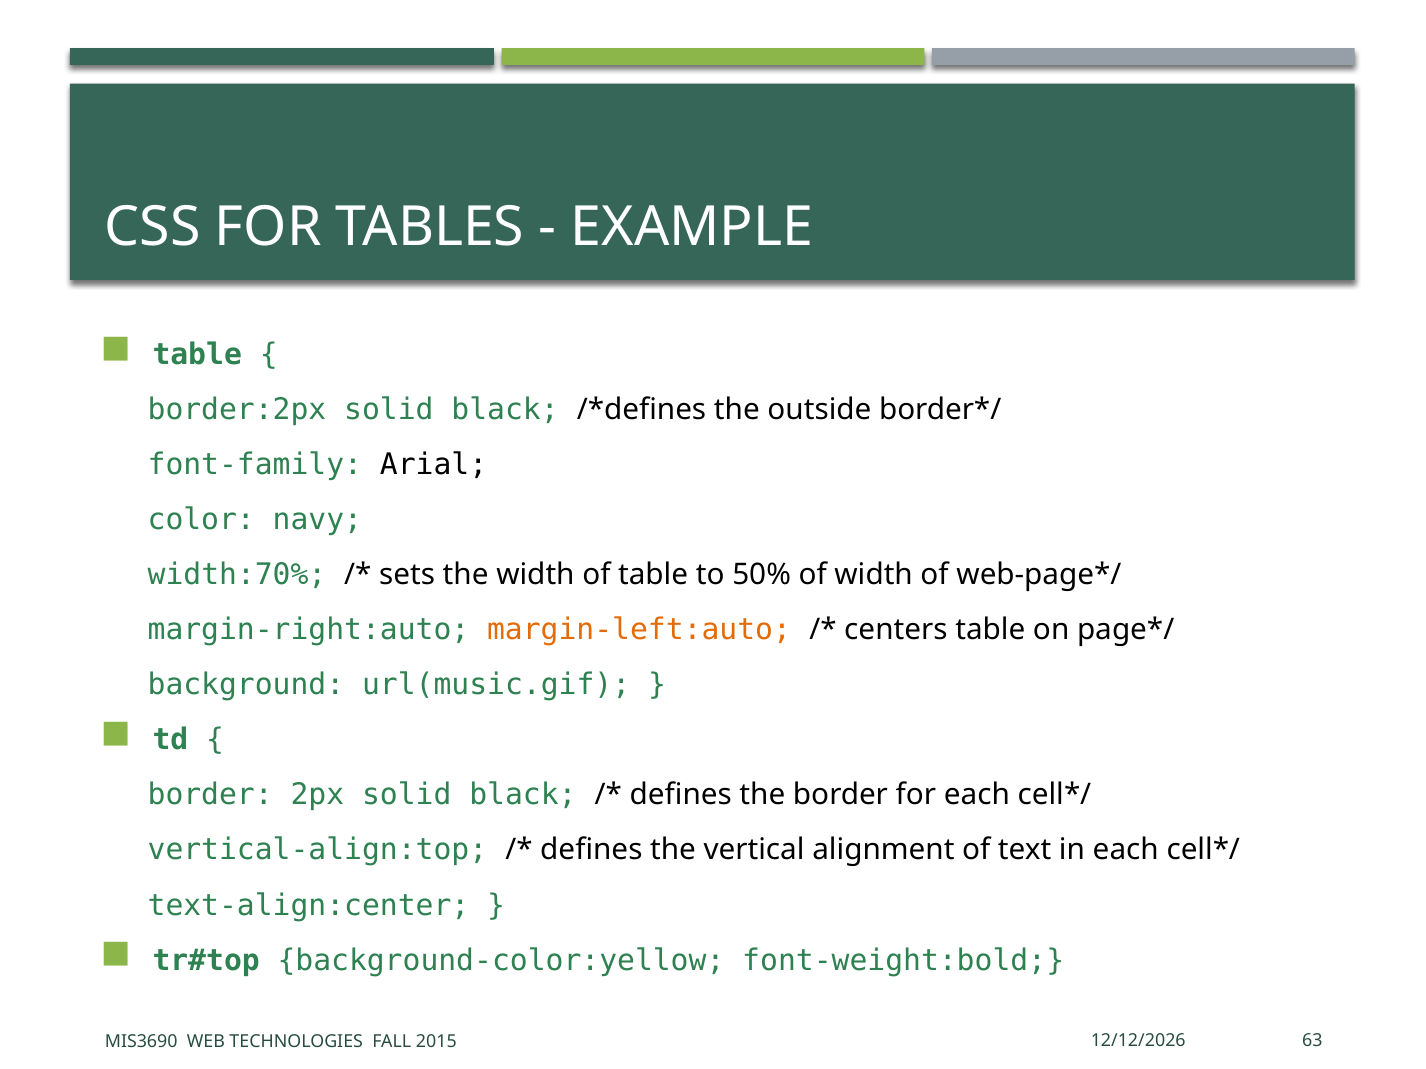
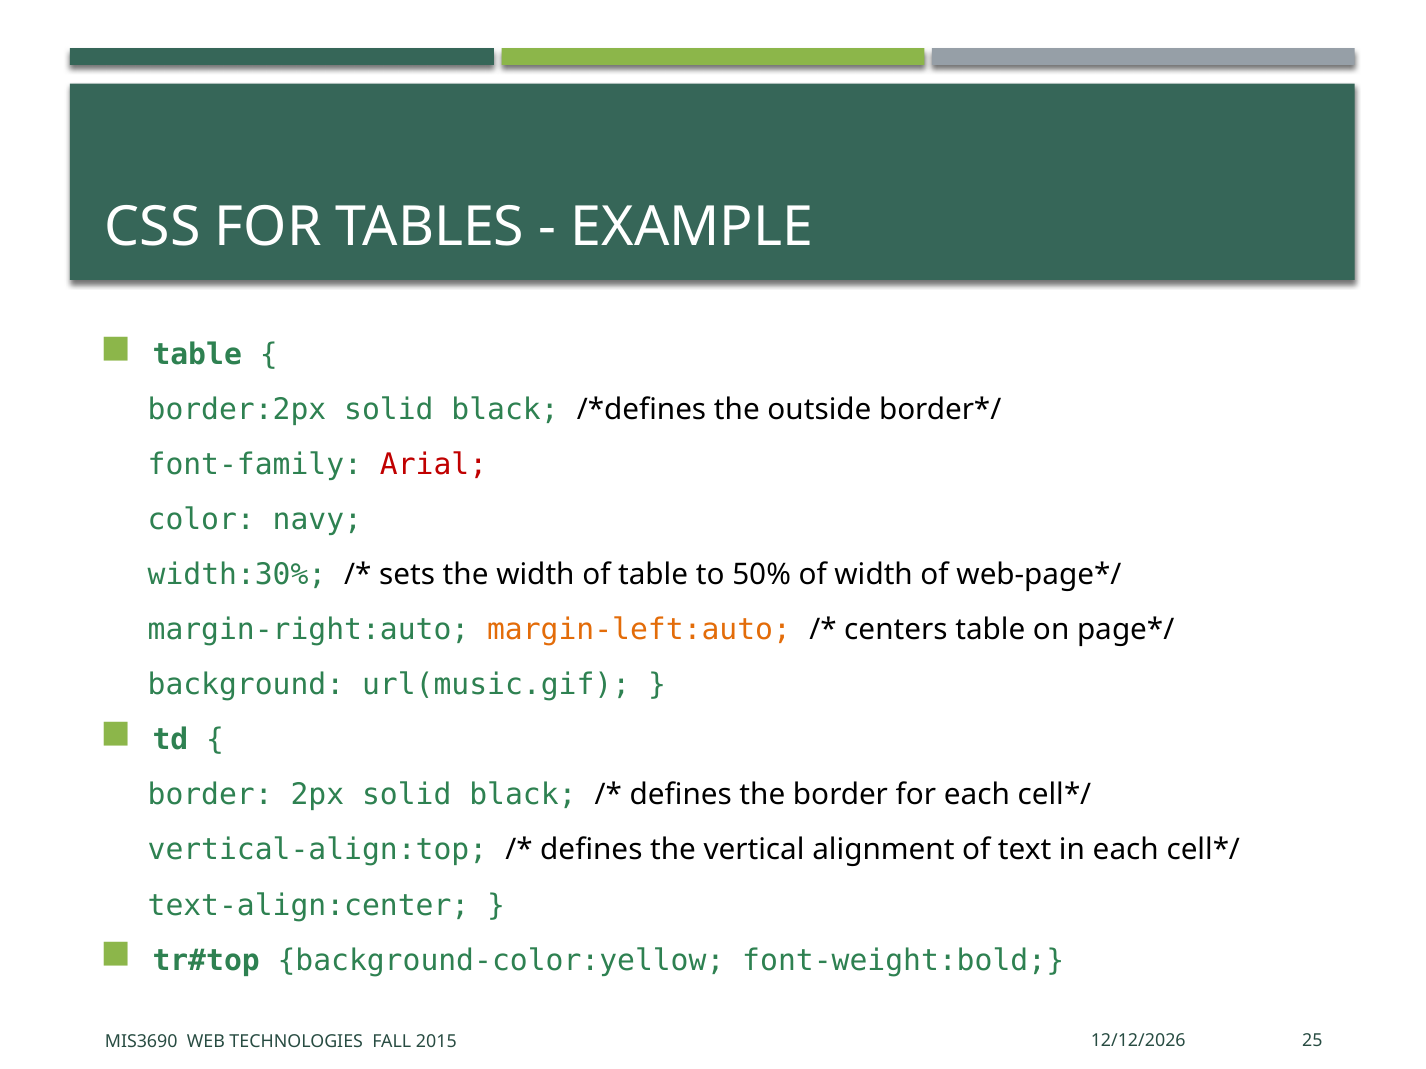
Arial colour: black -> red
width:70%: width:70% -> width:30%
63: 63 -> 25
